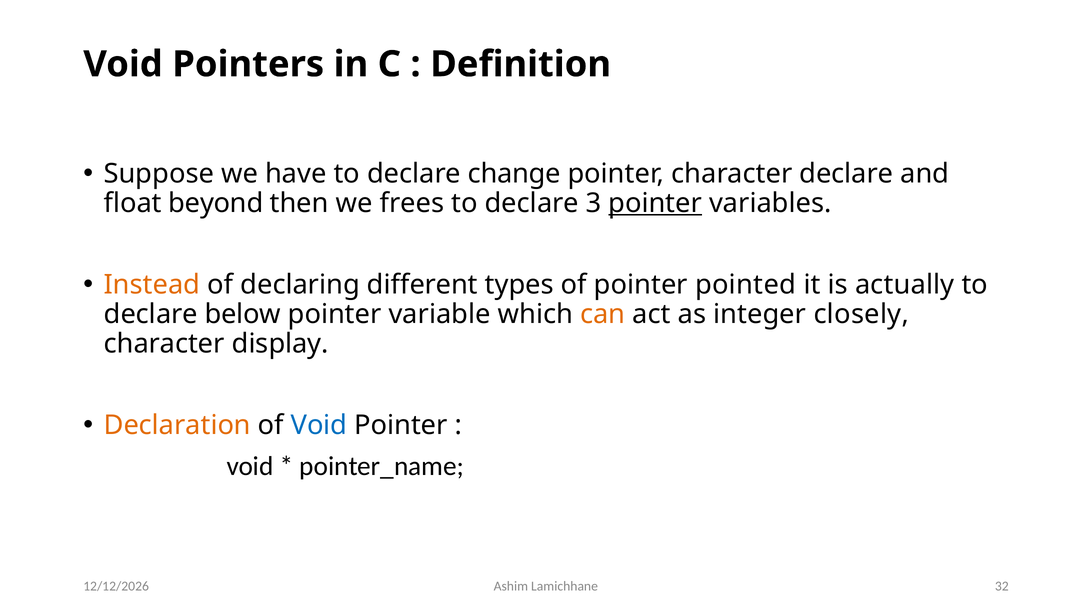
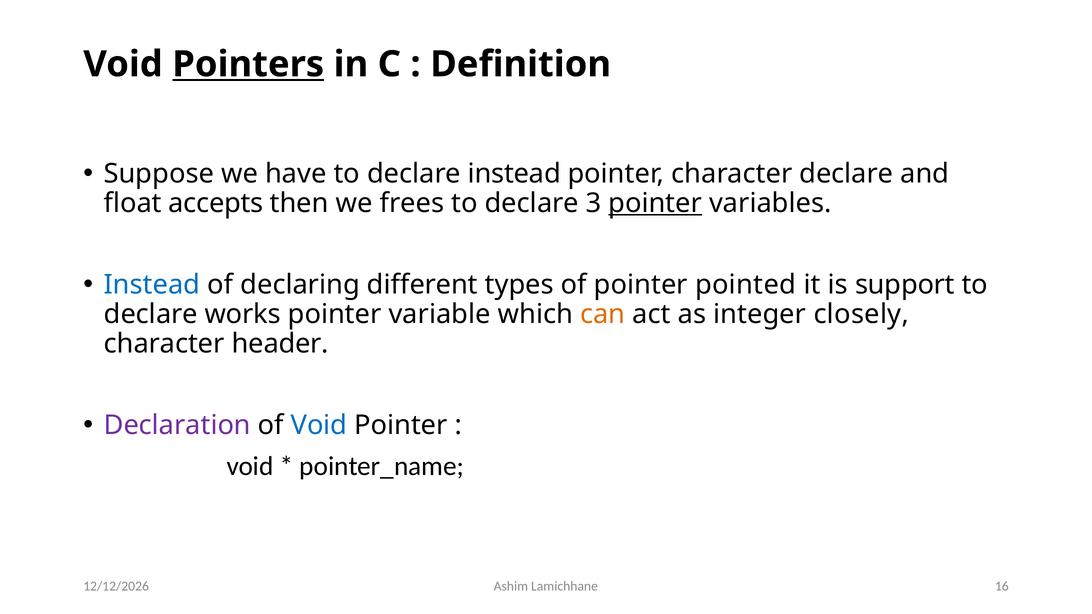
Pointers underline: none -> present
declare change: change -> instead
beyond: beyond -> accepts
Instead at (152, 285) colour: orange -> blue
actually: actually -> support
below: below -> works
display: display -> header
Declaration colour: orange -> purple
32: 32 -> 16
